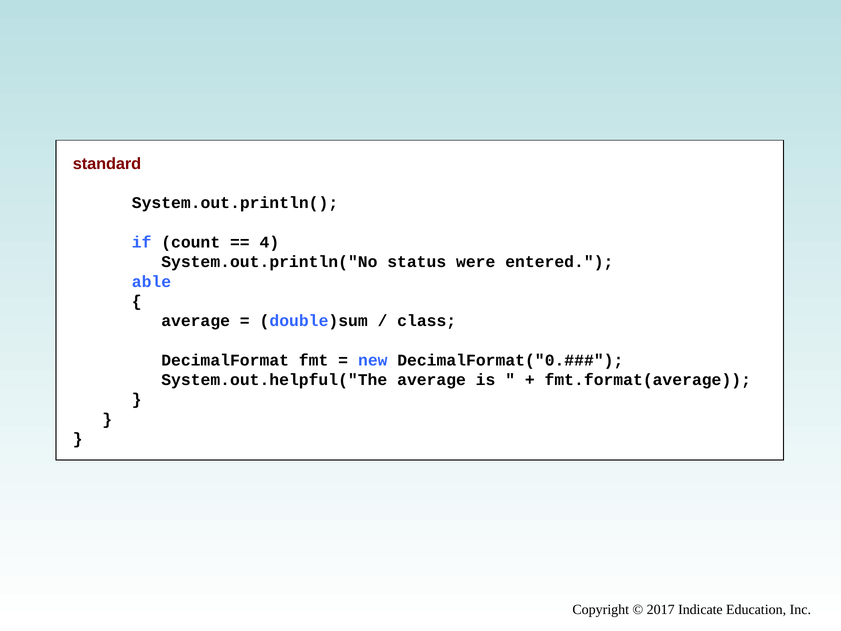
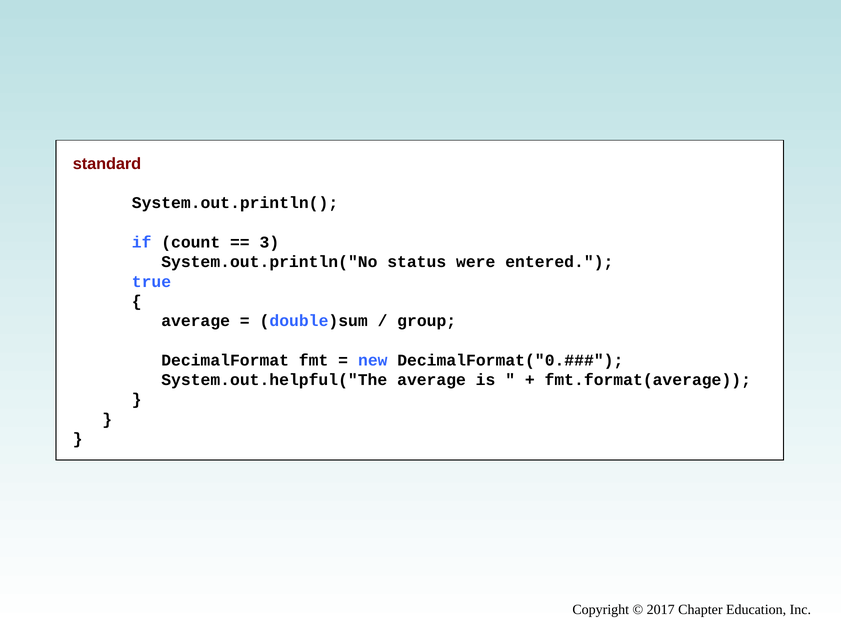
4: 4 -> 3
able: able -> true
class: class -> group
Indicate: Indicate -> Chapter
